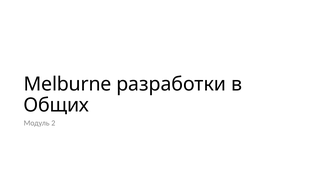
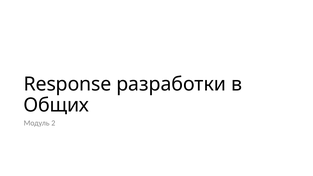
Melburne: Melburne -> Response
